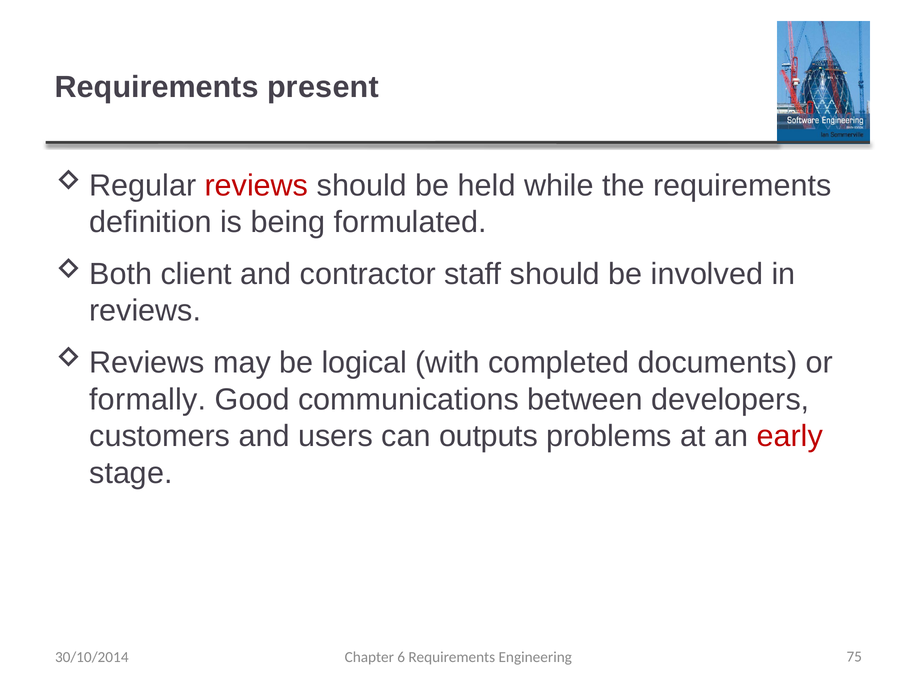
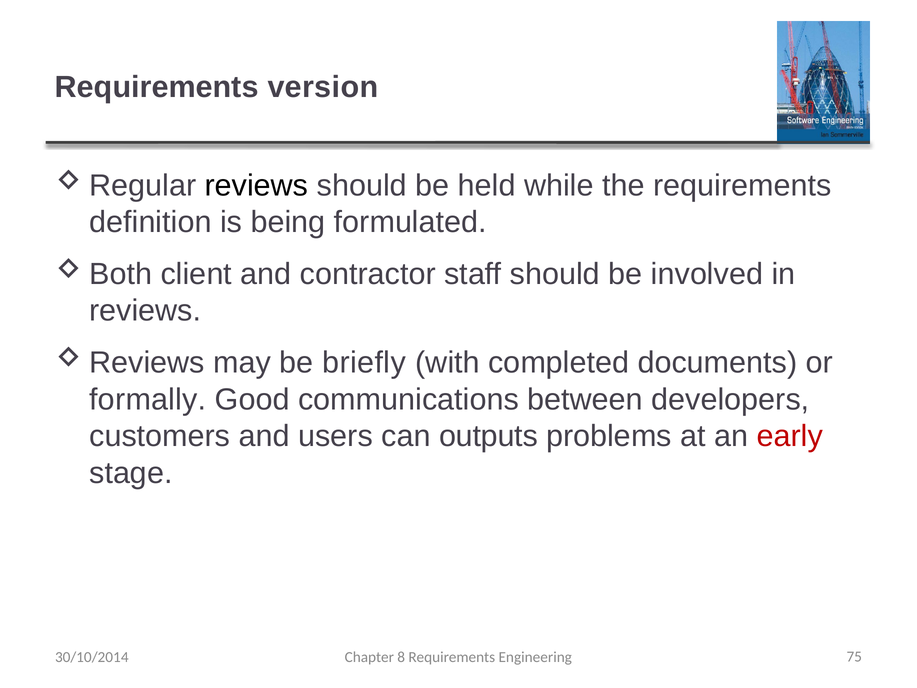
present: present -> version
reviews at (256, 185) colour: red -> black
logical: logical -> briefly
6: 6 -> 8
